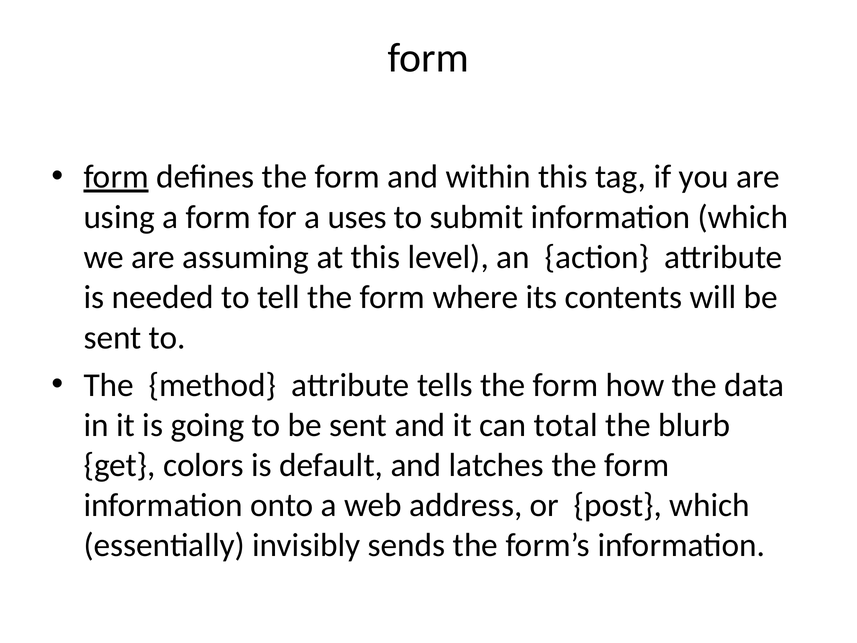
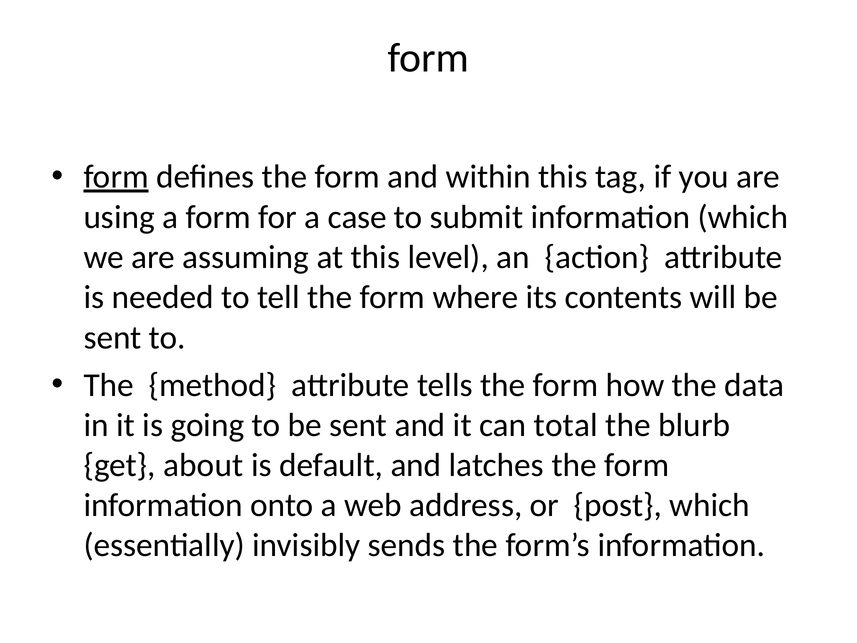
uses: uses -> case
colors: colors -> about
